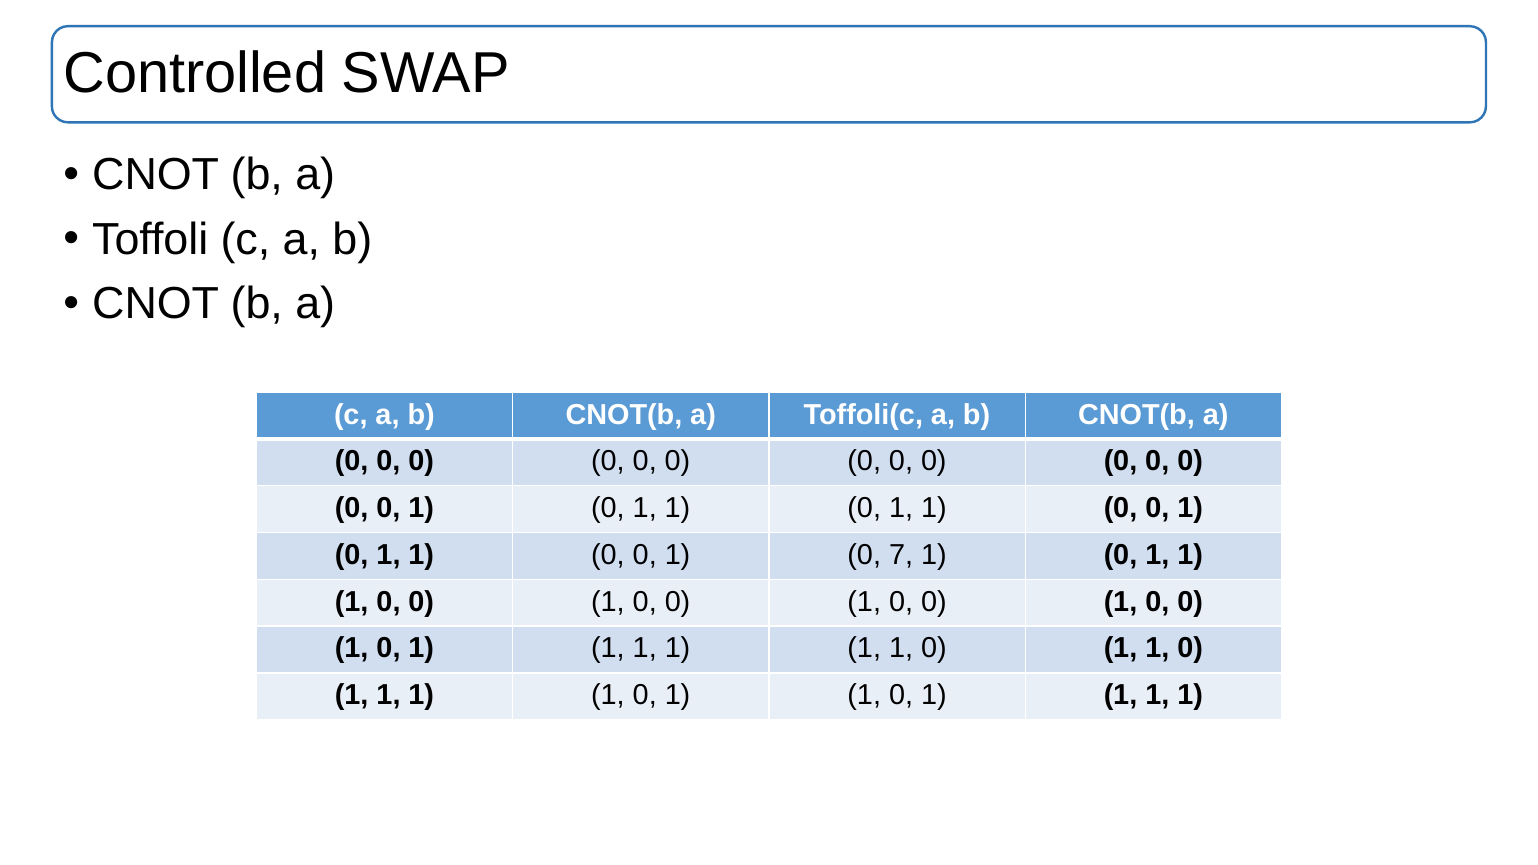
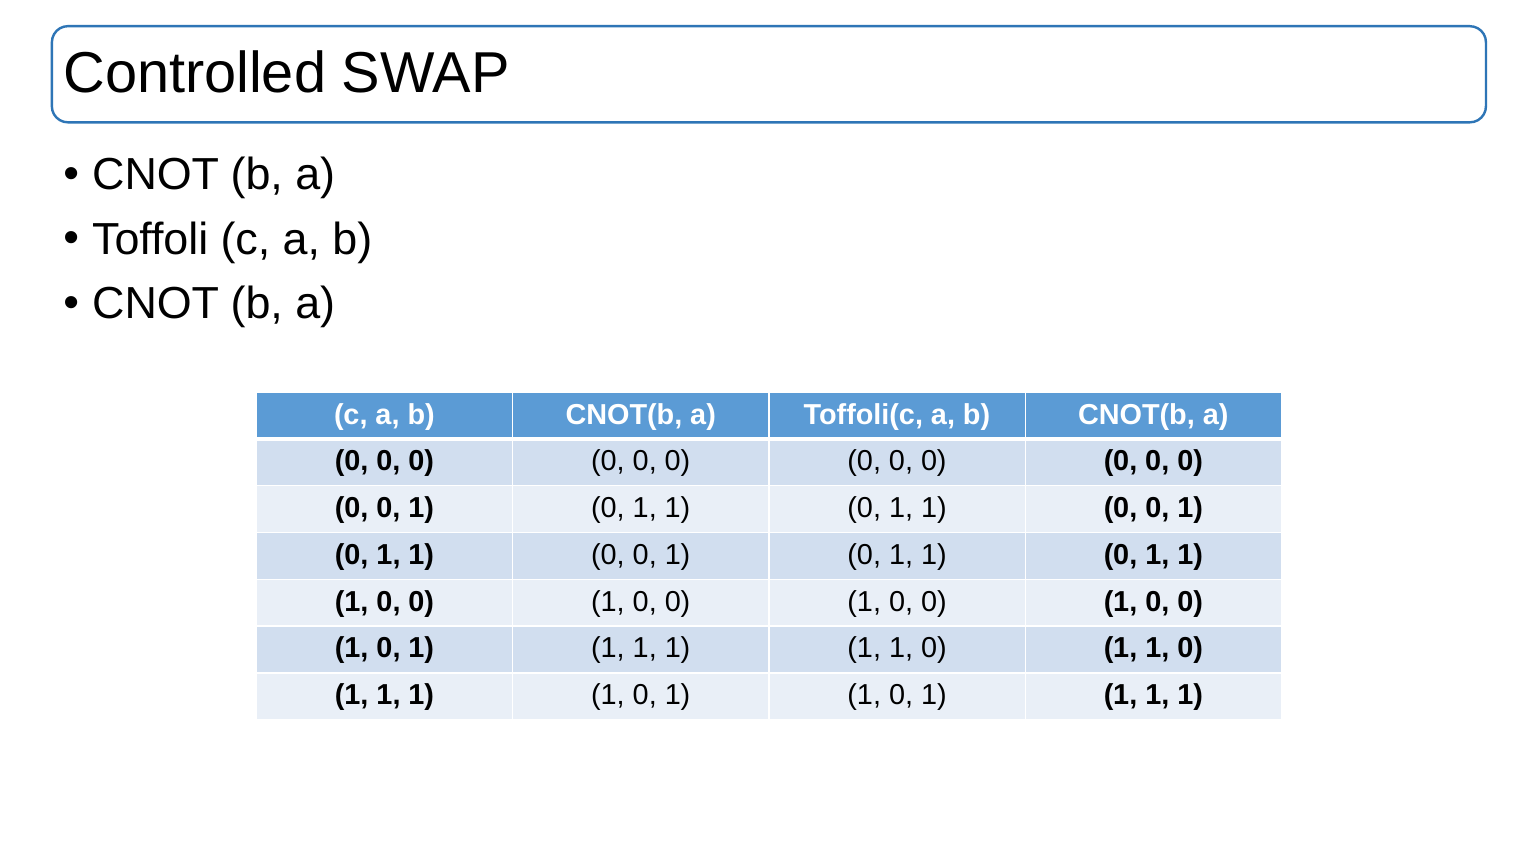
7 at (901, 555): 7 -> 1
